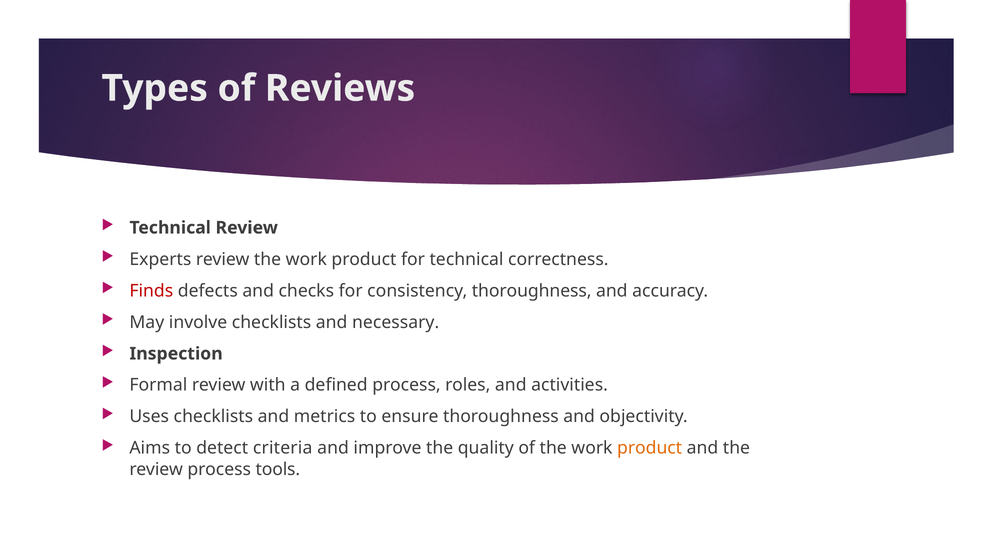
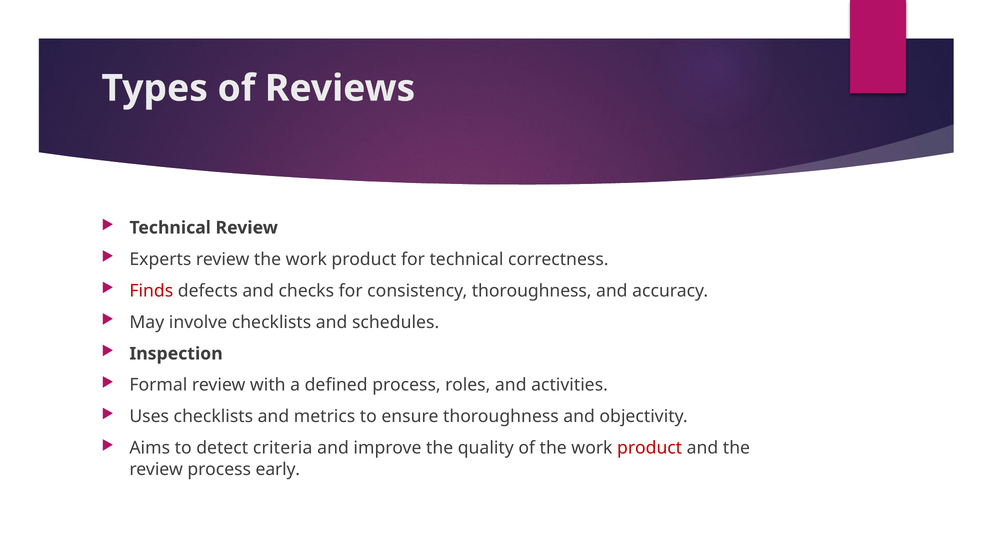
necessary: necessary -> schedules
product at (650, 448) colour: orange -> red
tools: tools -> early
